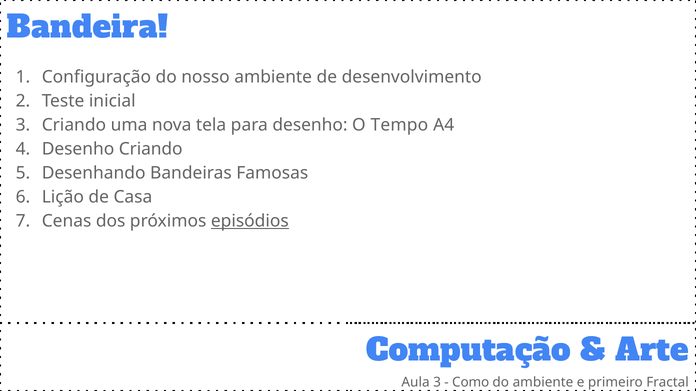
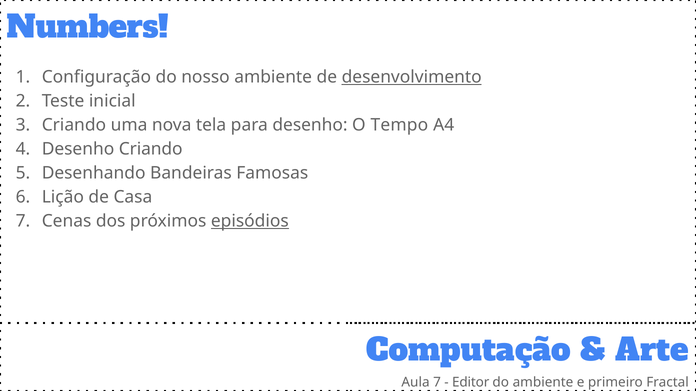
Bandeira: Bandeira -> Numbers
desenvolvimento underline: none -> present
Aula 3: 3 -> 7
Como: Como -> Editor
